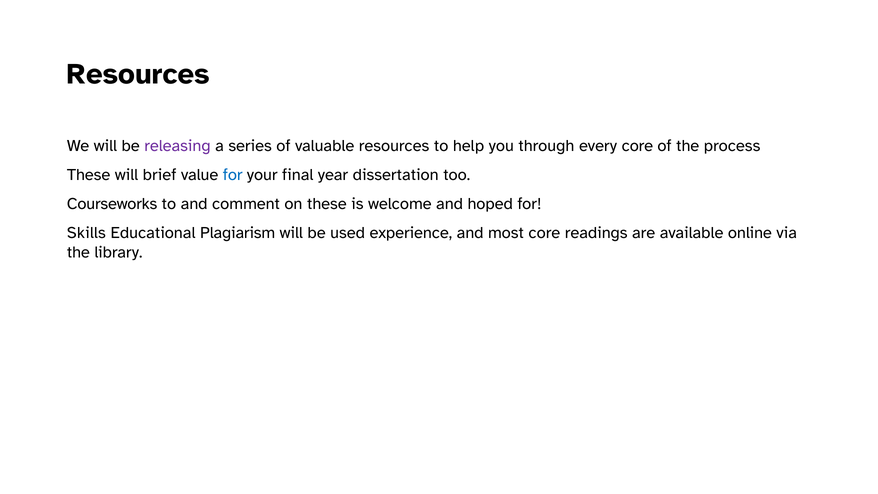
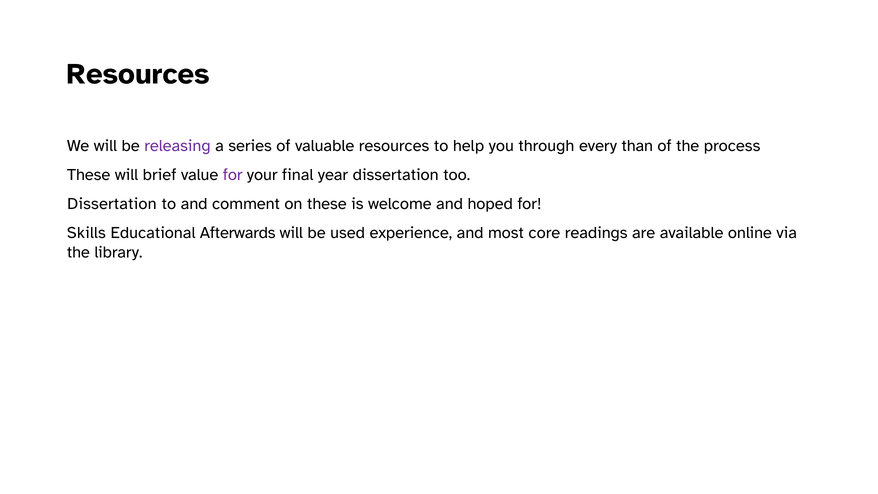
every core: core -> than
for at (233, 175) colour: blue -> purple
Courseworks at (112, 204): Courseworks -> Dissertation
Plagiarism: Plagiarism -> Afterwards
